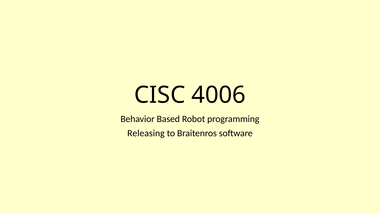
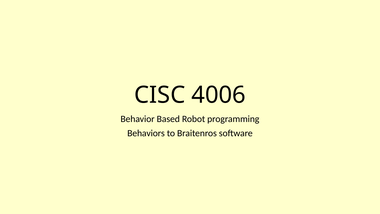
Releasing: Releasing -> Behaviors
